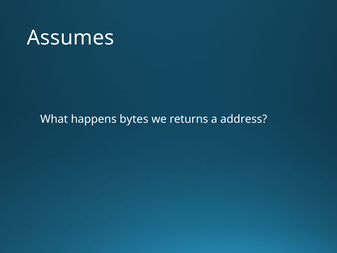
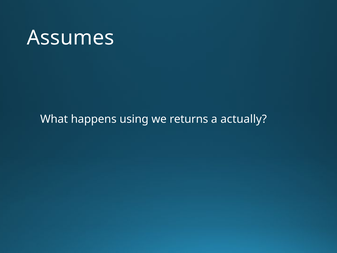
bytes: bytes -> using
address: address -> actually
